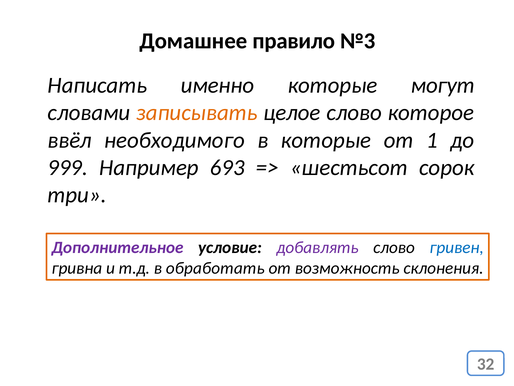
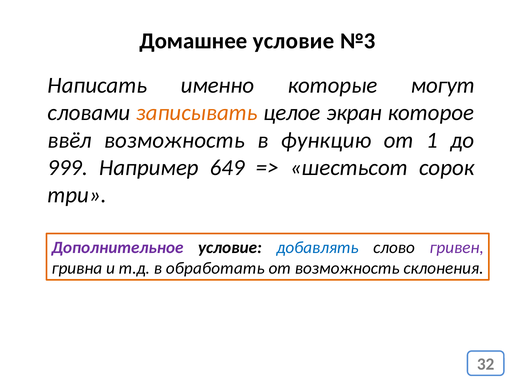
Домашнее правило: правило -> условие
целое слово: слово -> экран
ввёл необходимого: необходимого -> возможность
в которые: которые -> функцию
693: 693 -> 649
добавлять colour: purple -> blue
гривен colour: blue -> purple
